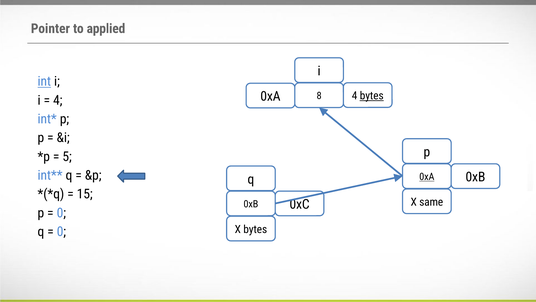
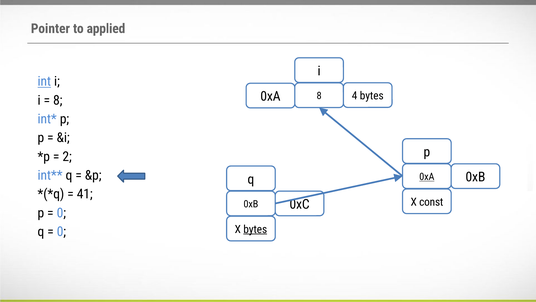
bytes at (372, 96) underline: present -> none
4 at (58, 100): 4 -> 8
5: 5 -> 2
15: 15 -> 41
same: same -> const
bytes at (255, 229) underline: none -> present
